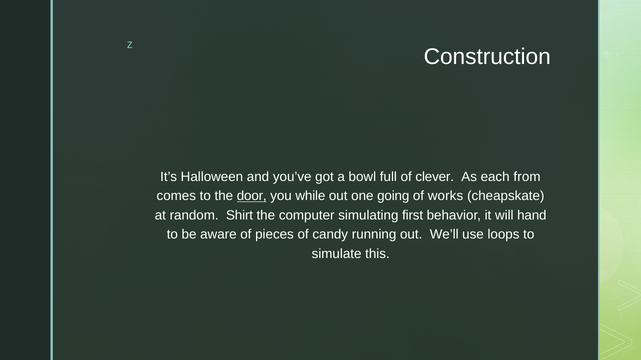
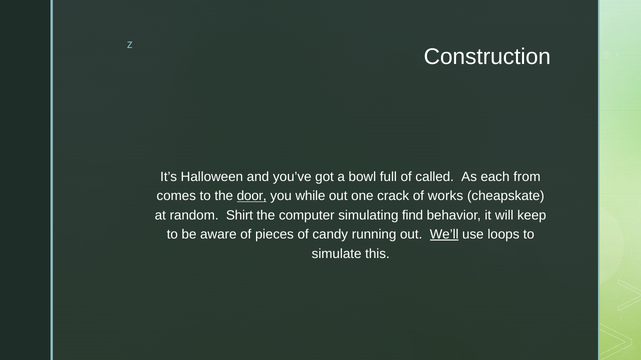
clever: clever -> called
going: going -> crack
first: first -> find
hand: hand -> keep
We’ll underline: none -> present
